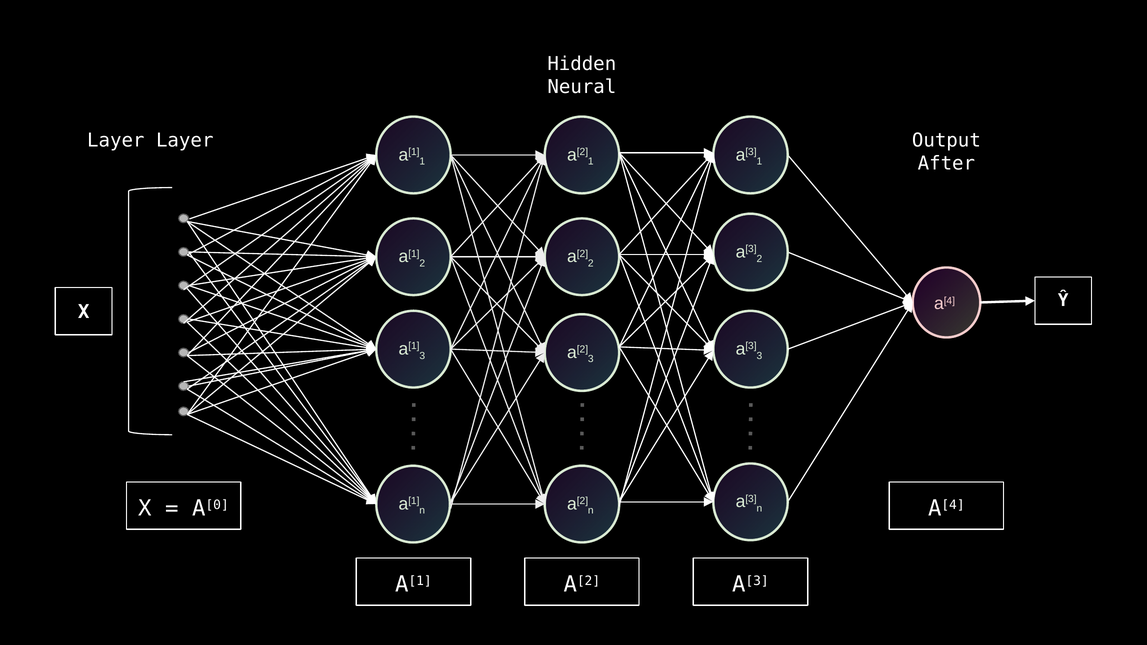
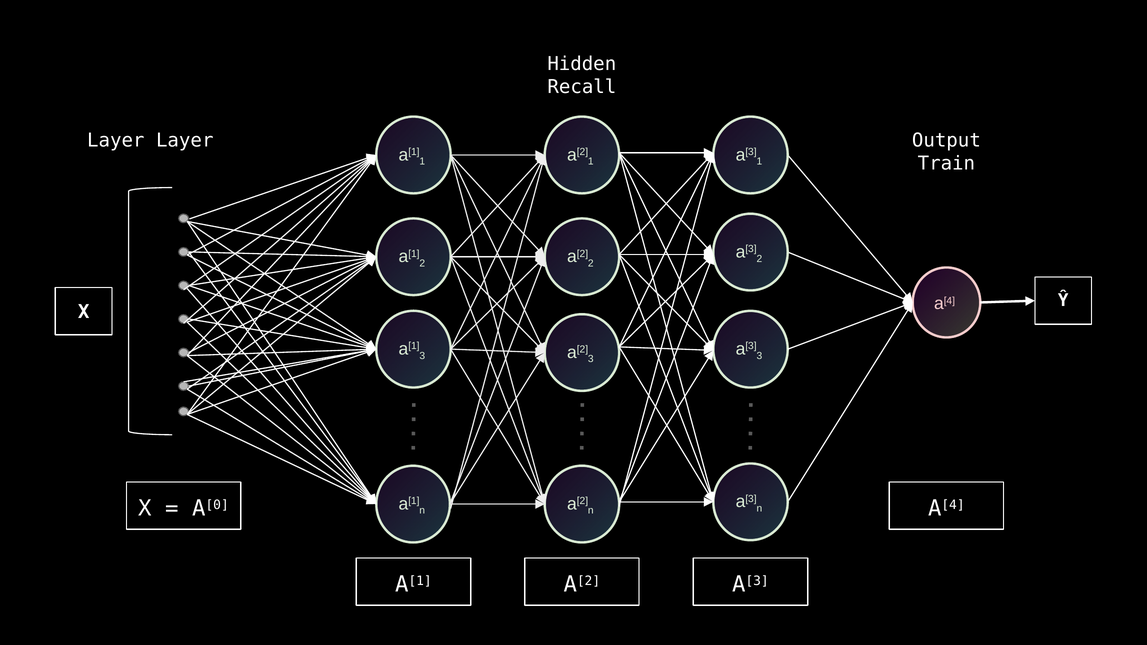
Neural: Neural -> Recall
After: After -> Train
